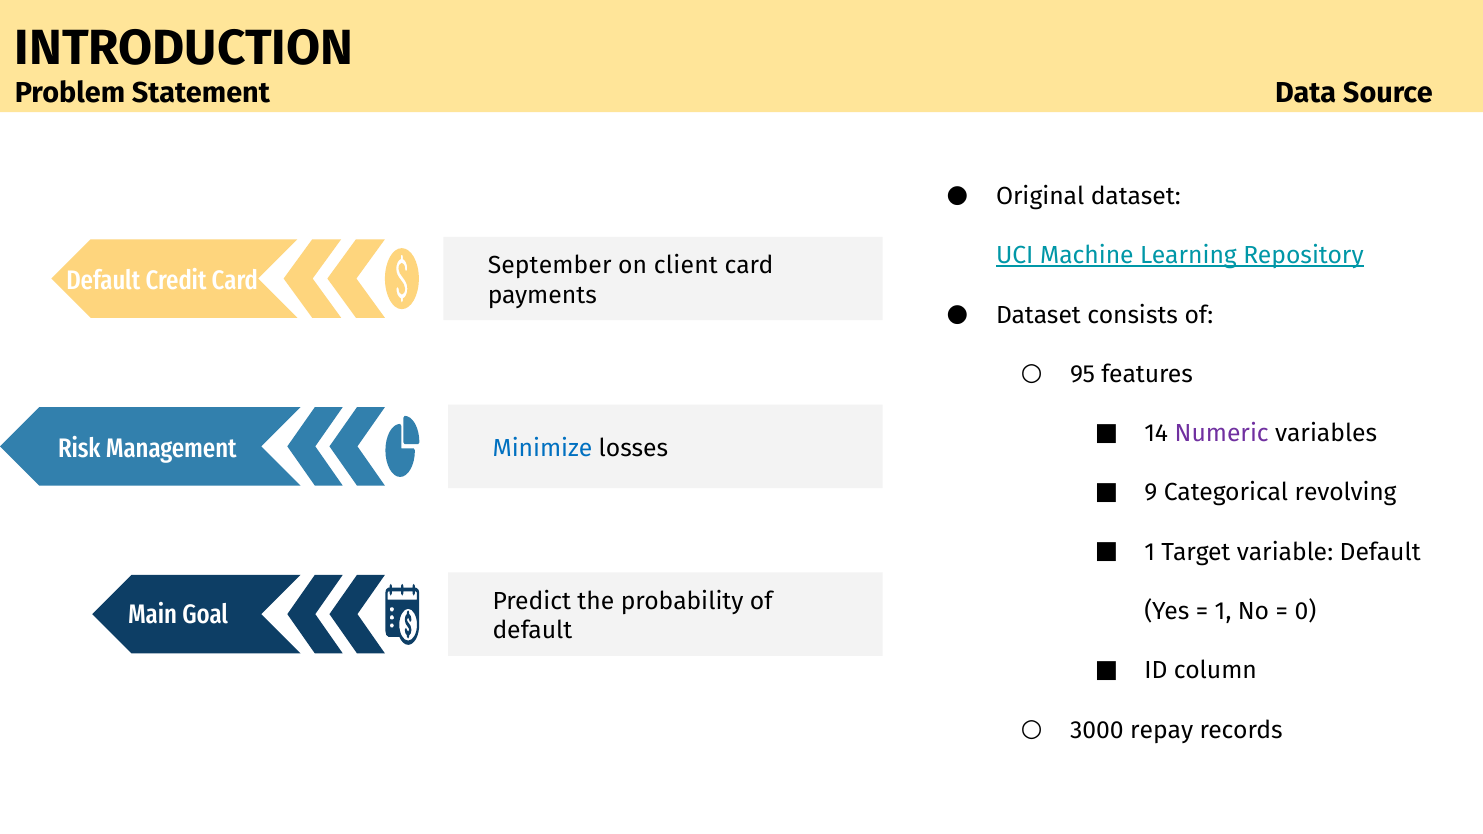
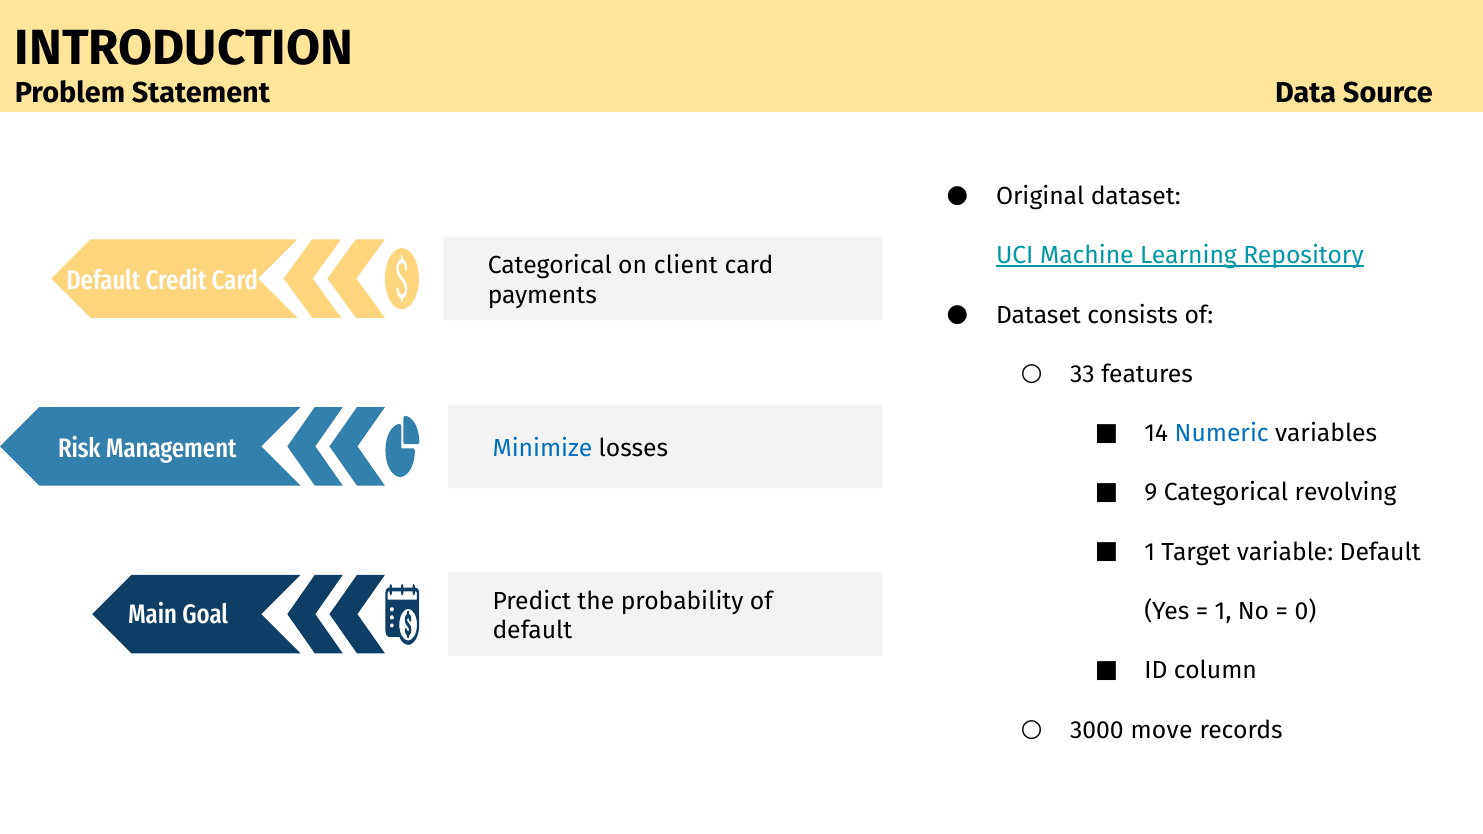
September at (550, 266): September -> Categorical
95: 95 -> 33
Numeric colour: purple -> blue
repay: repay -> move
